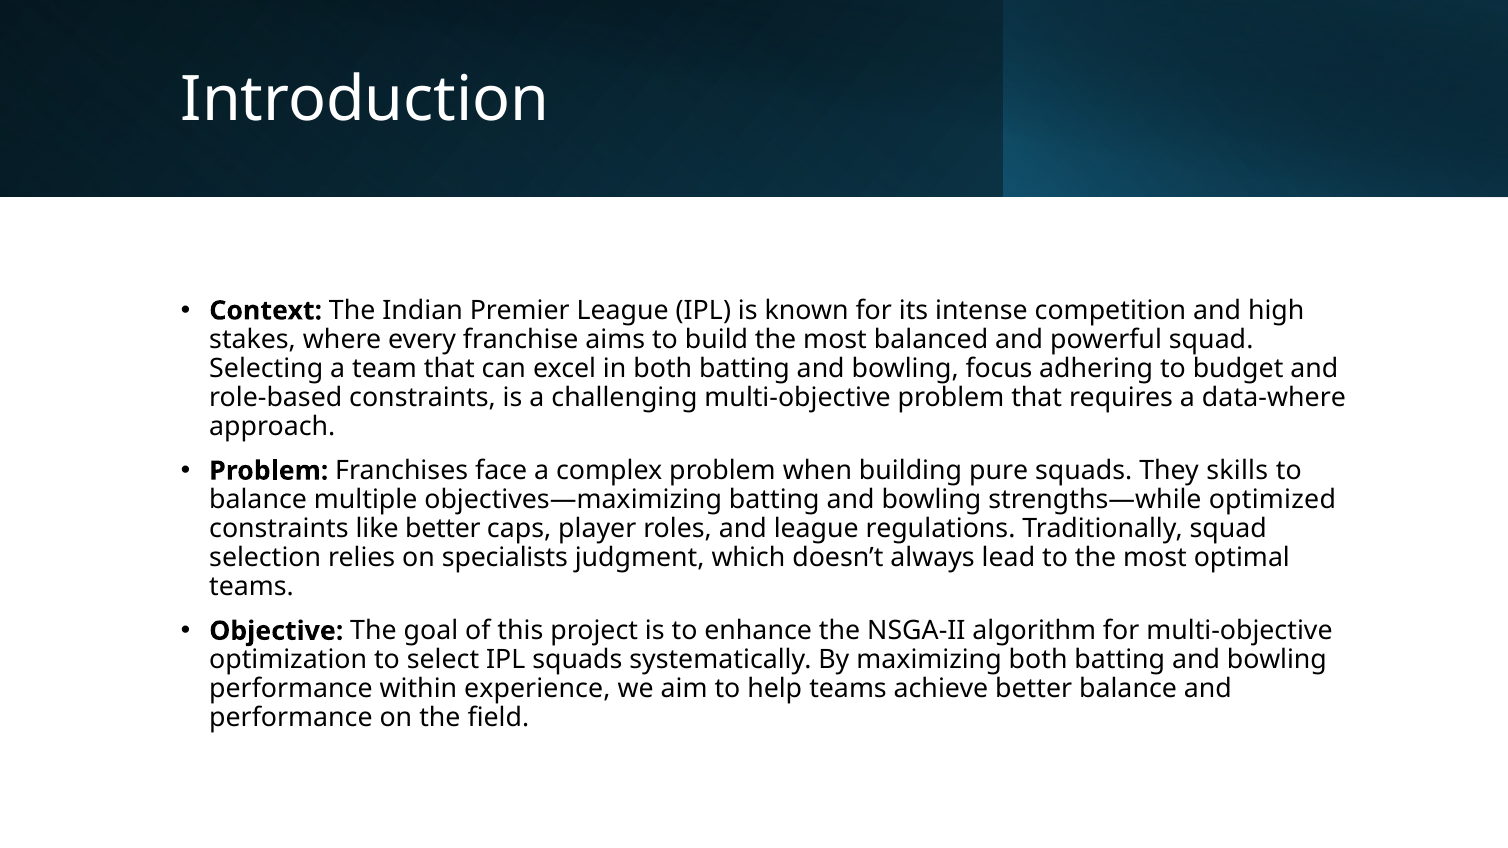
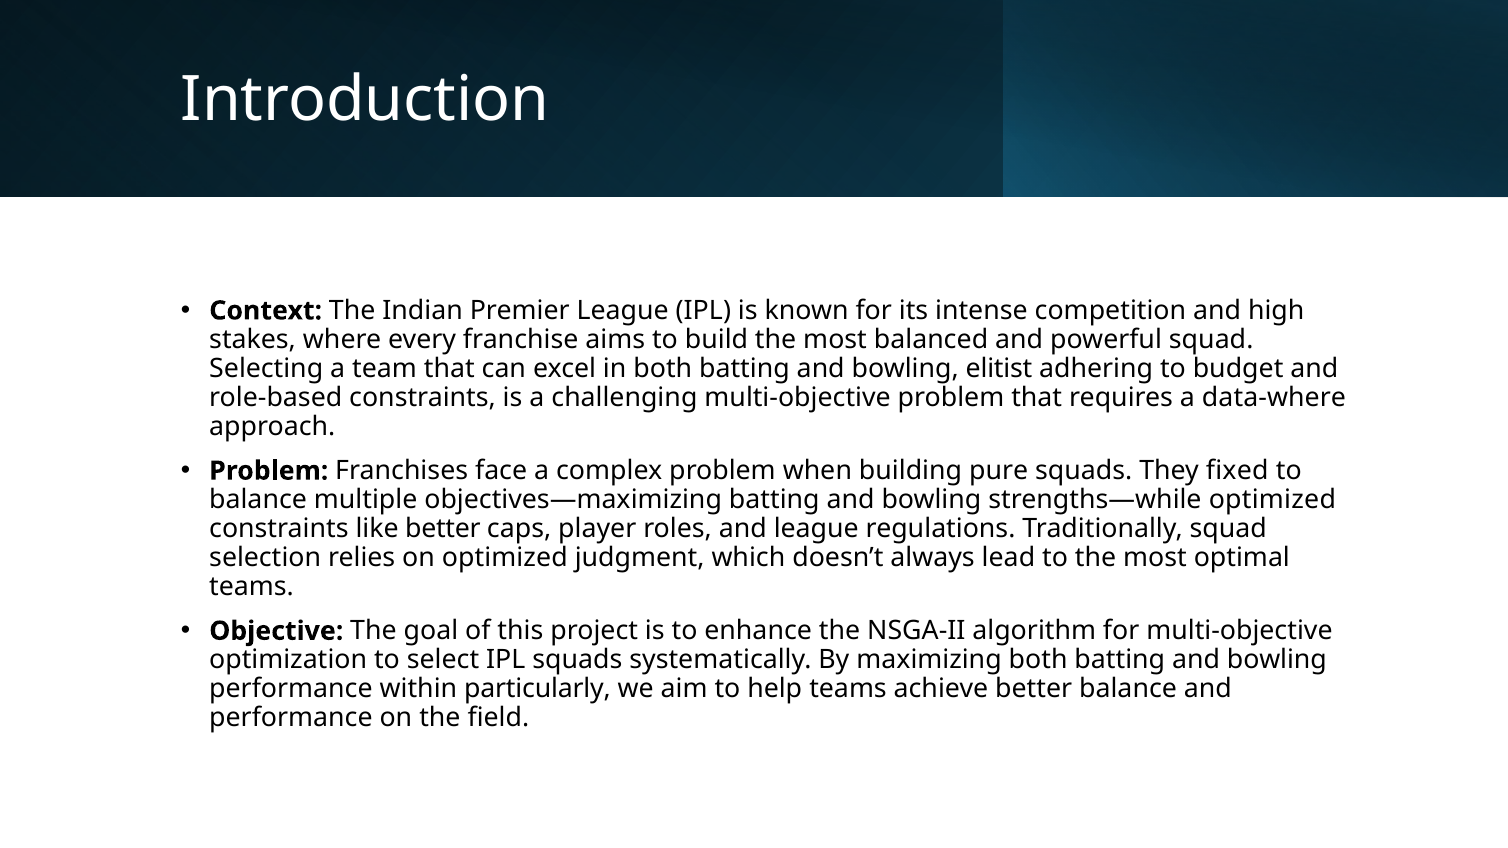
focus: focus -> elitist
skills: skills -> fixed
on specialists: specialists -> optimized
experience: experience -> particularly
